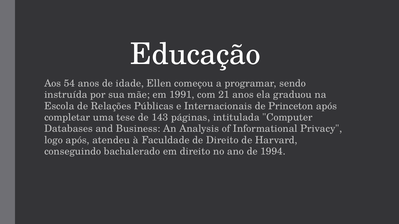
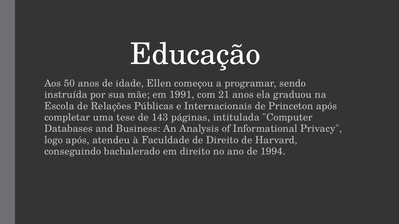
54: 54 -> 50
